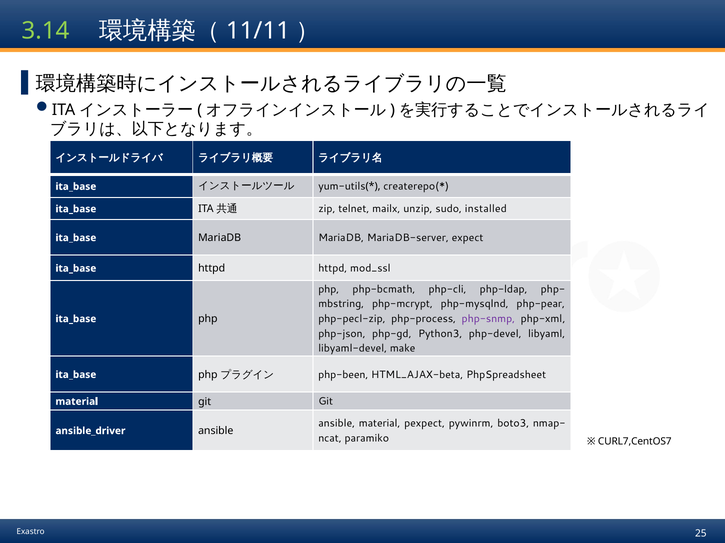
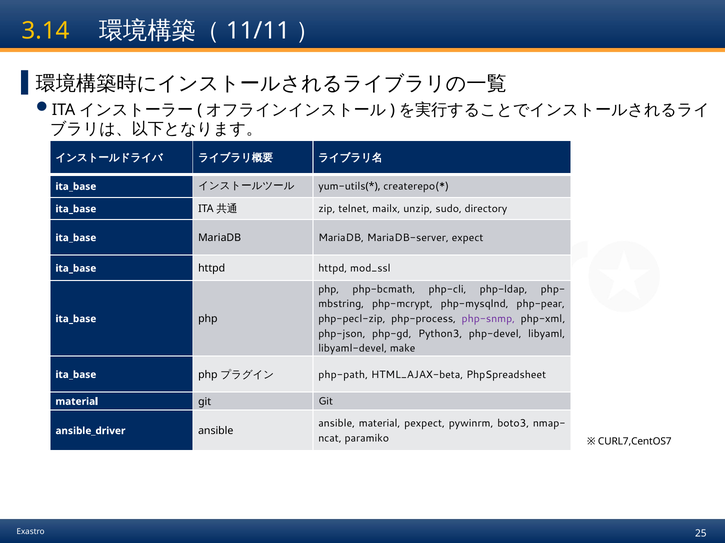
3.14 colour: light green -> yellow
installed: installed -> directory
php-been: php-been -> php-path
